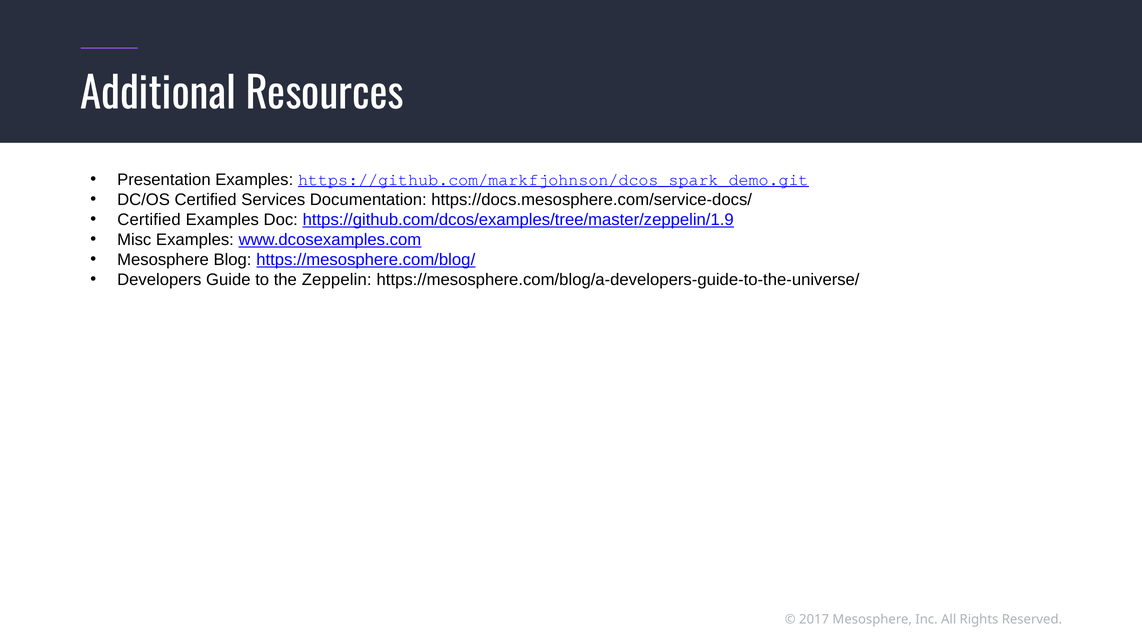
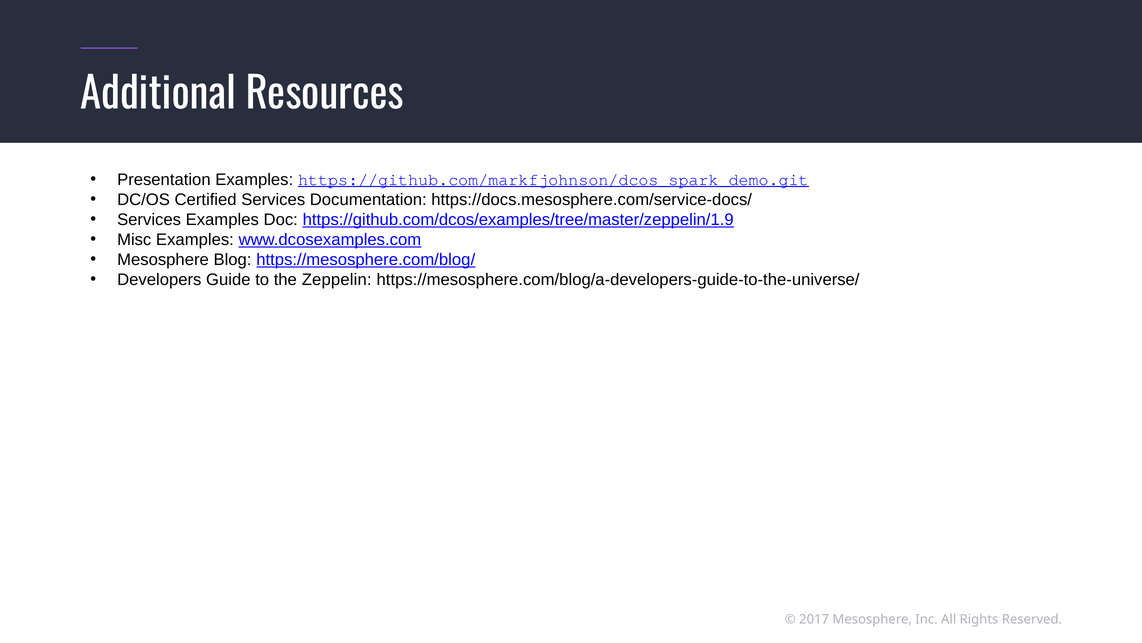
Certified at (149, 219): Certified -> Services
